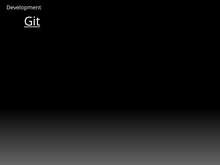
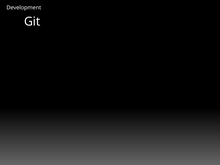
Git underline: present -> none
